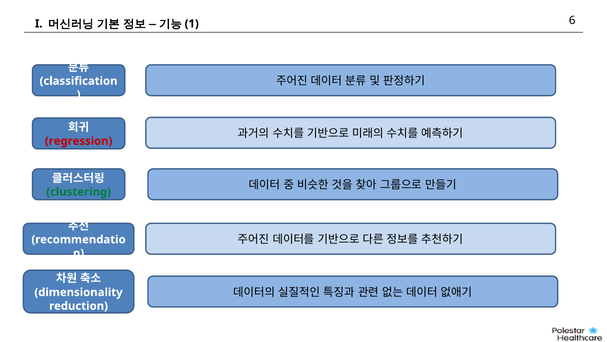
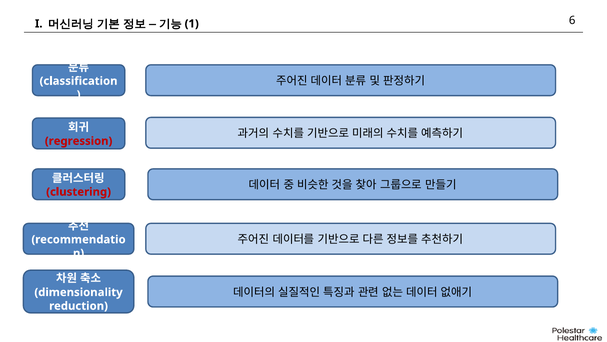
clustering colour: green -> red
